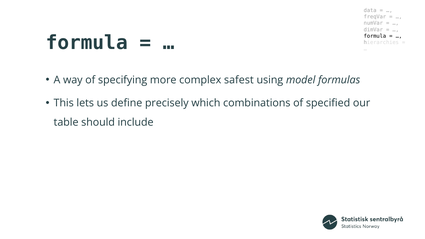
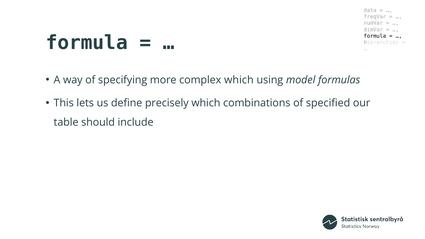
complex safest: safest -> which
